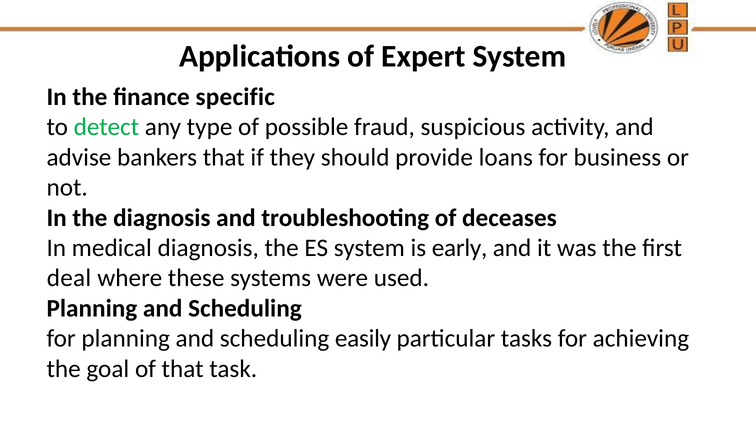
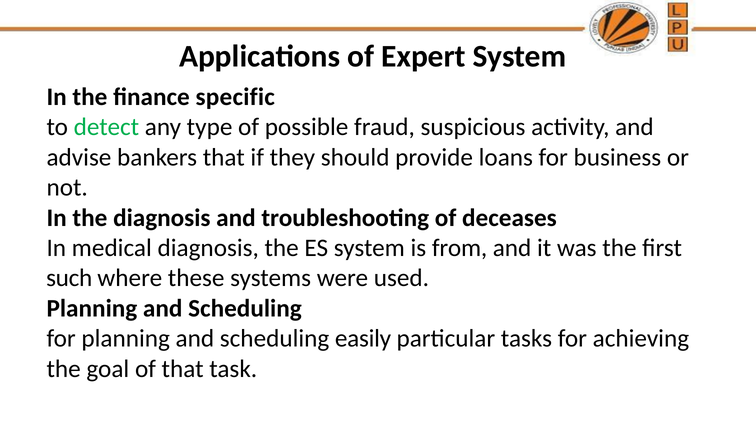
early: early -> from
deal: deal -> such
